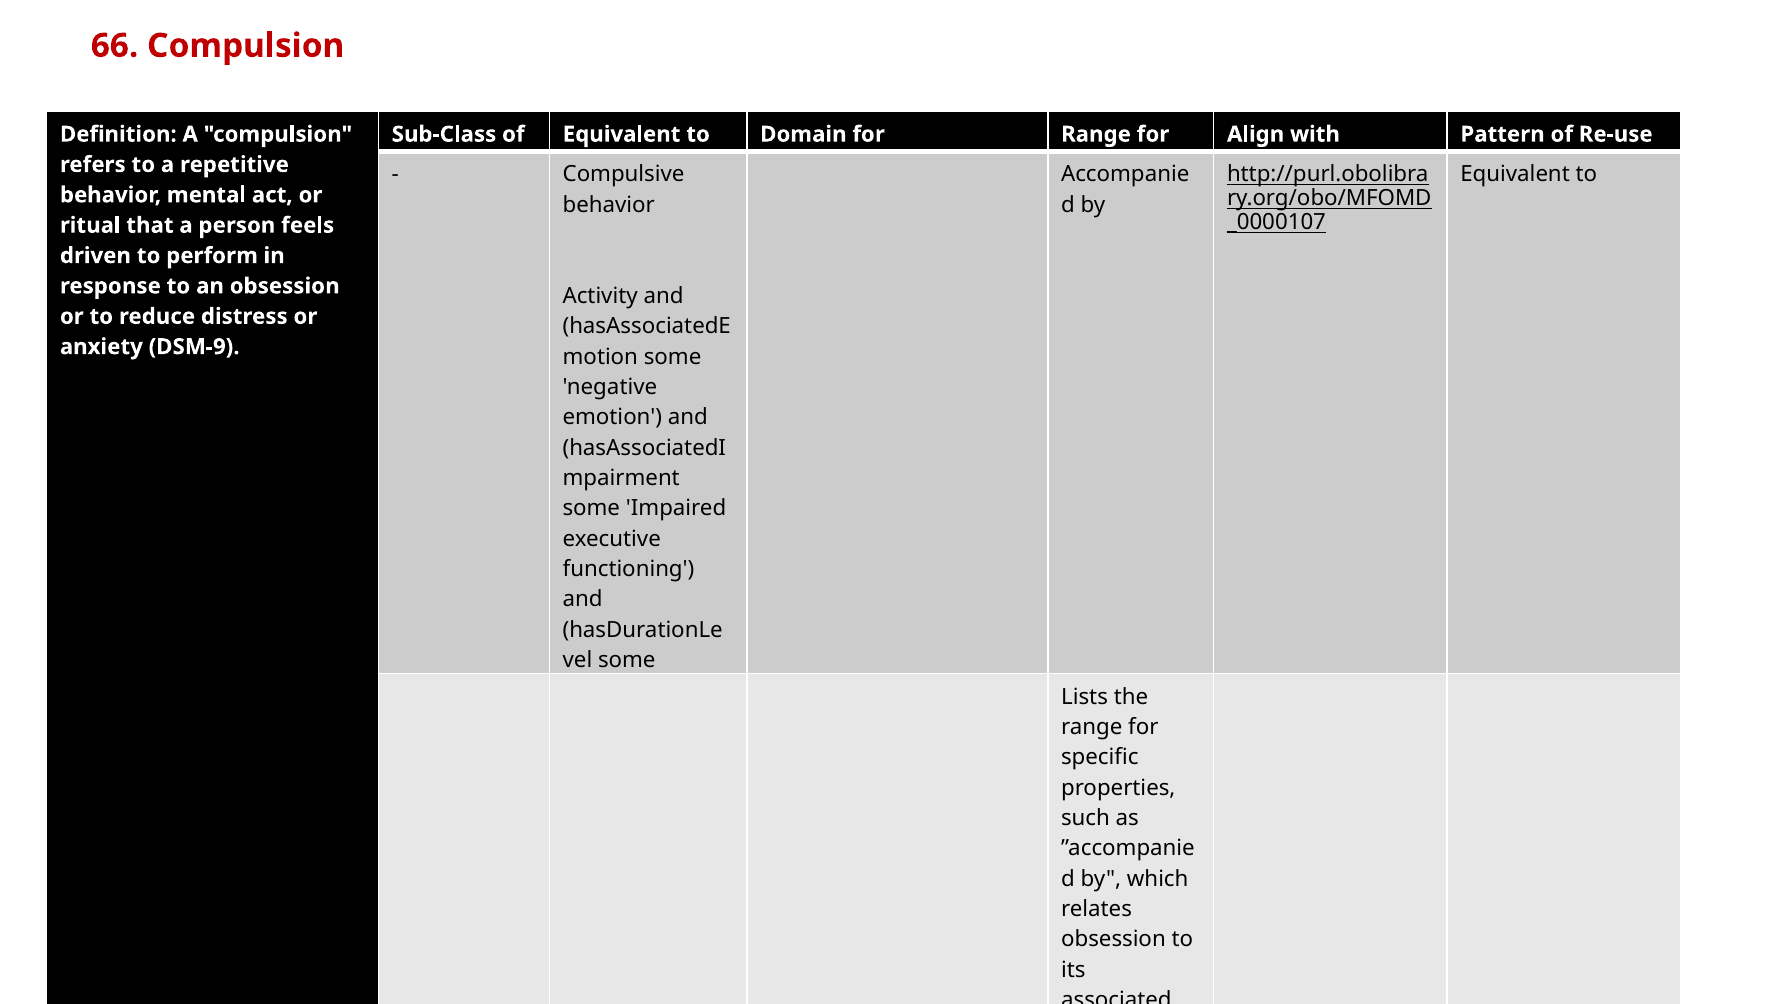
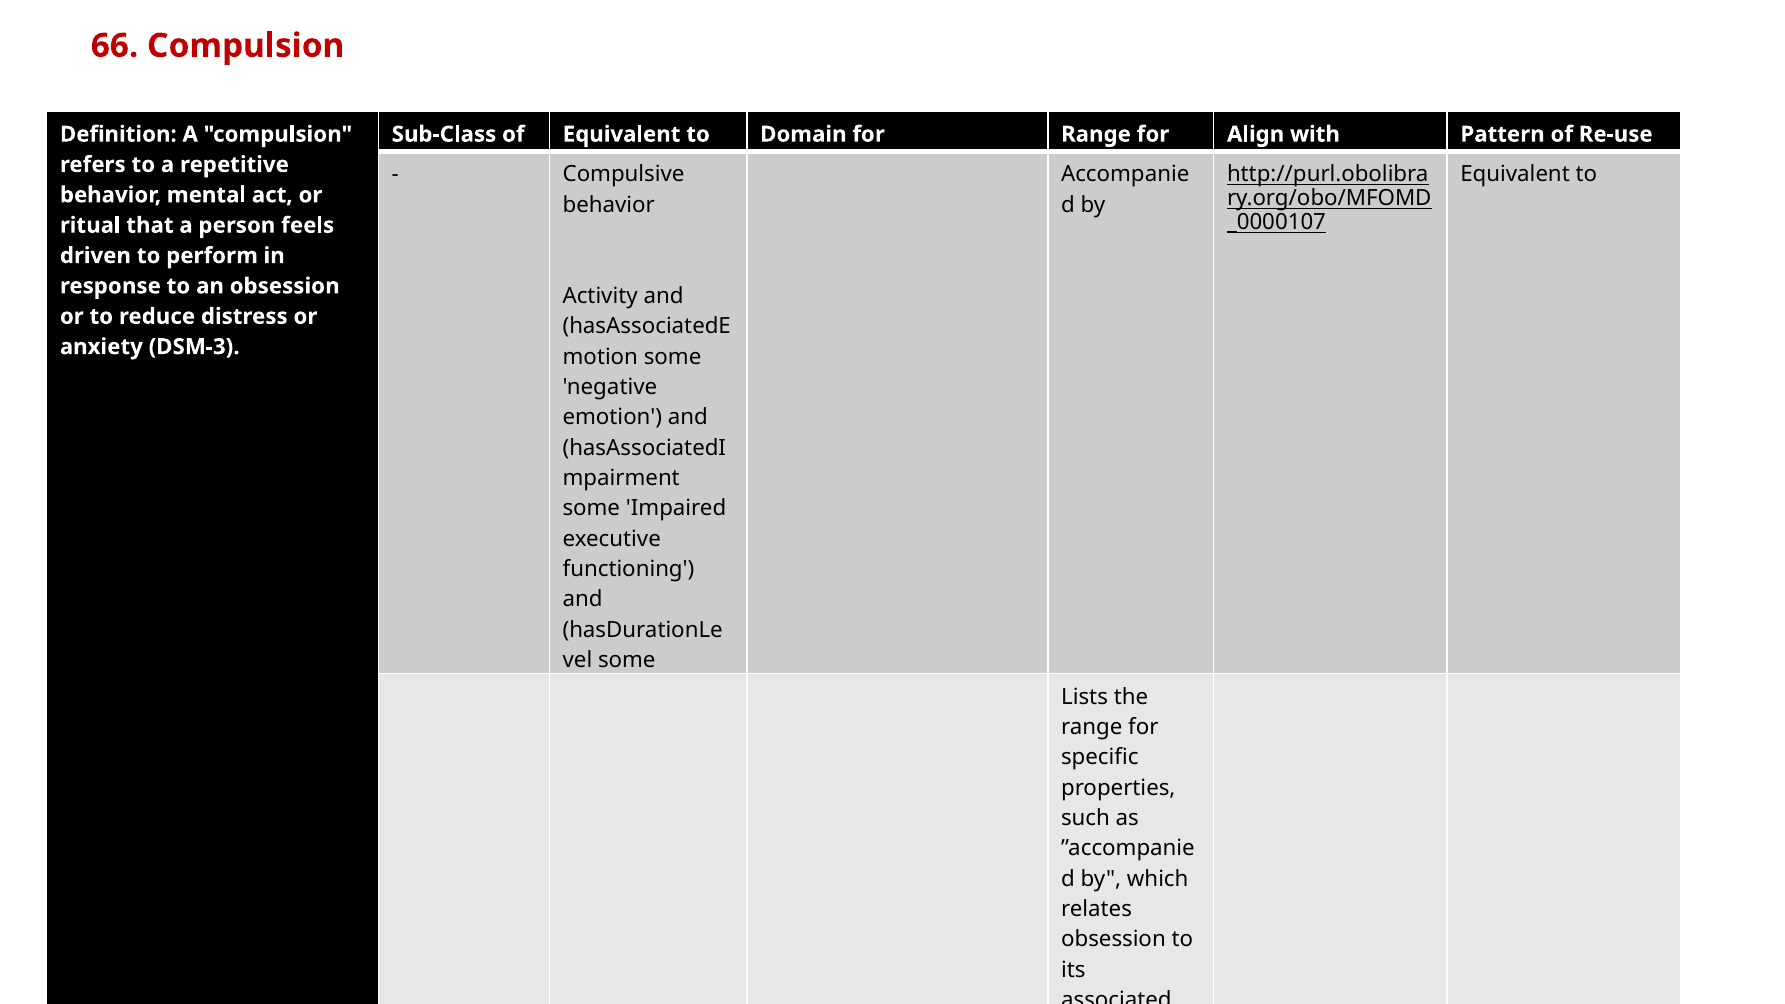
DSM-9: DSM-9 -> DSM-3
